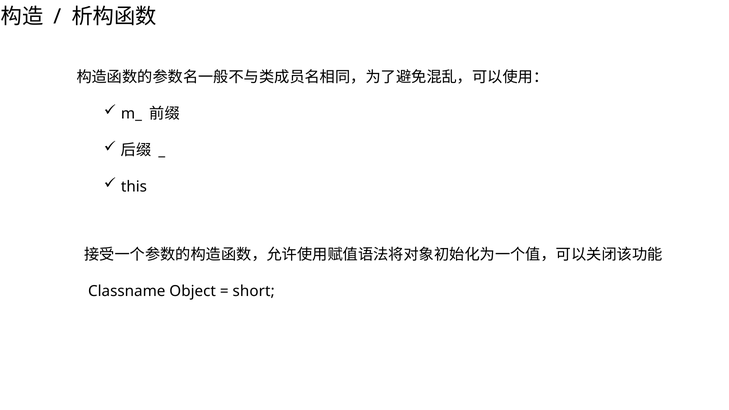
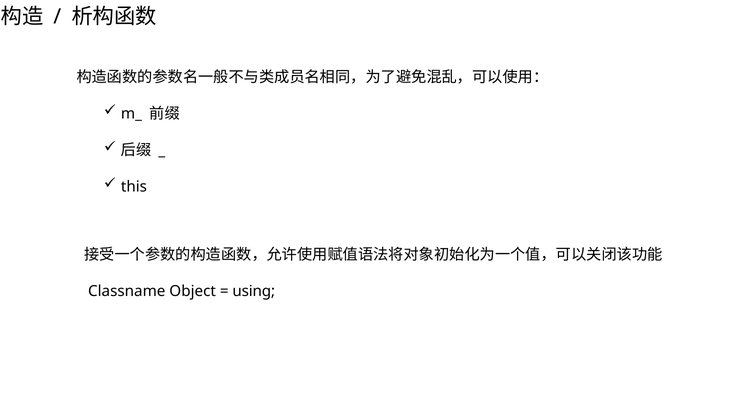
short: short -> using
